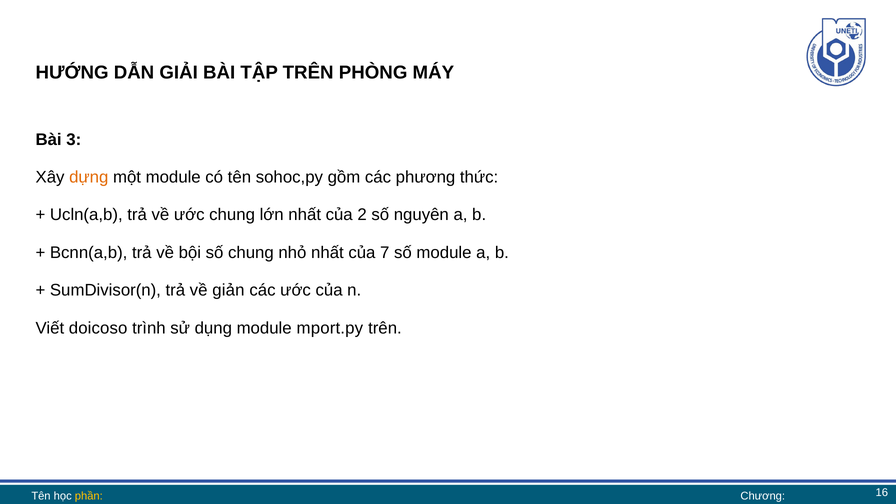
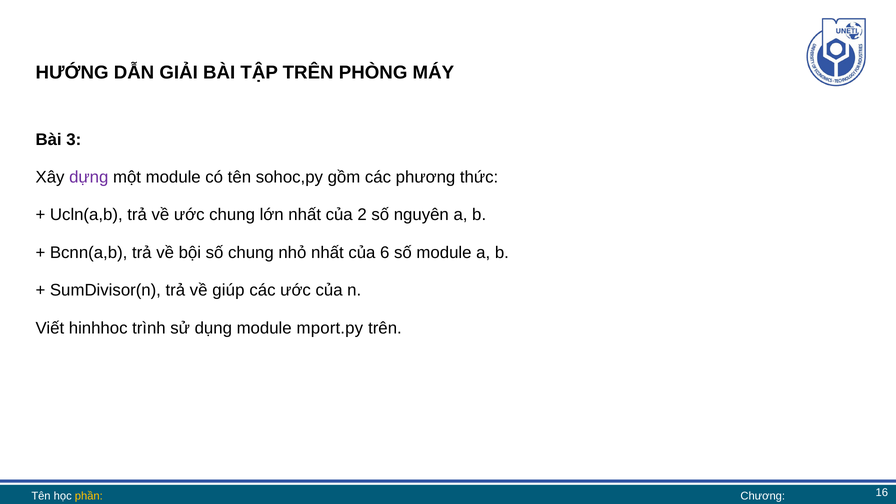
dựng colour: orange -> purple
7: 7 -> 6
giản: giản -> giúp
doicoso: doicoso -> hinhhoc
